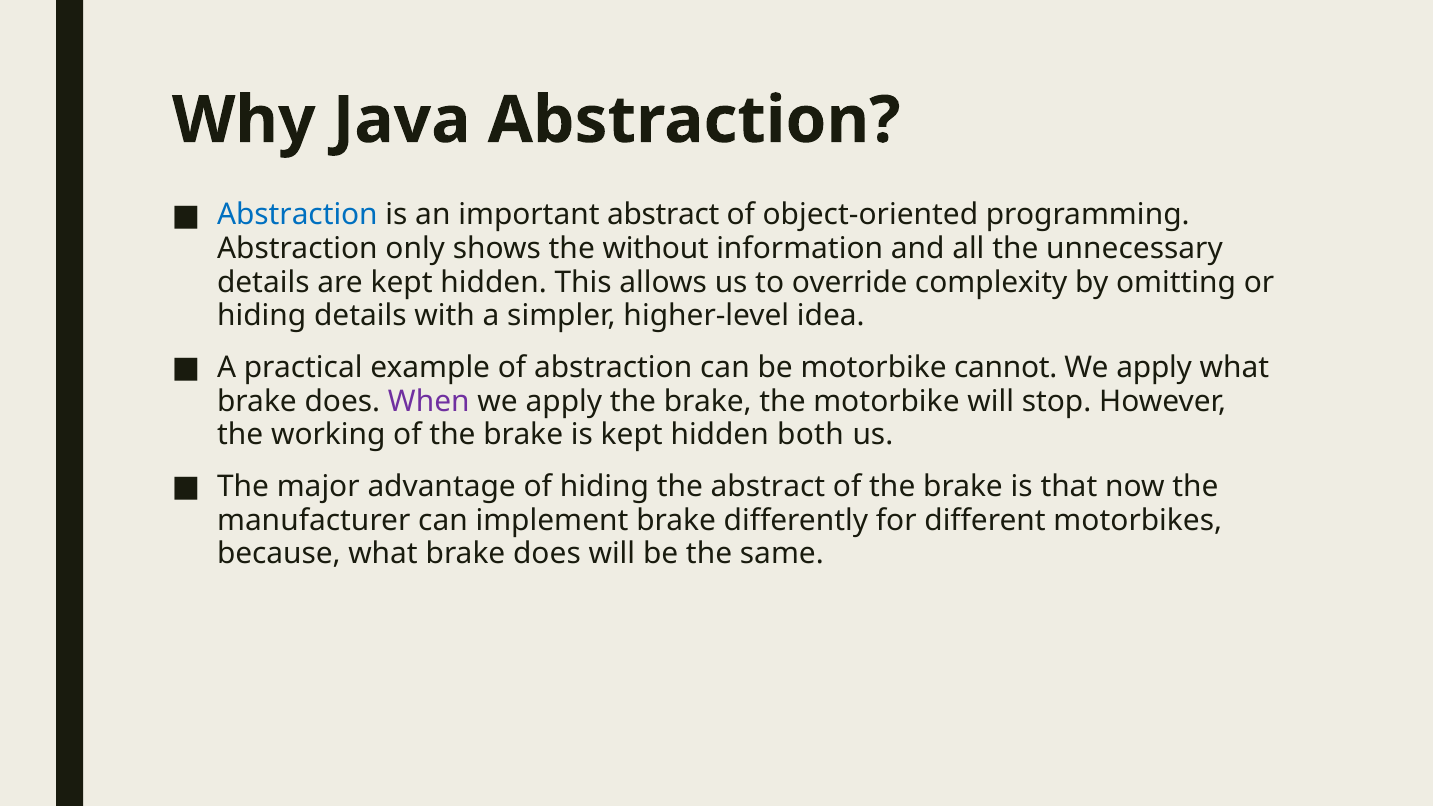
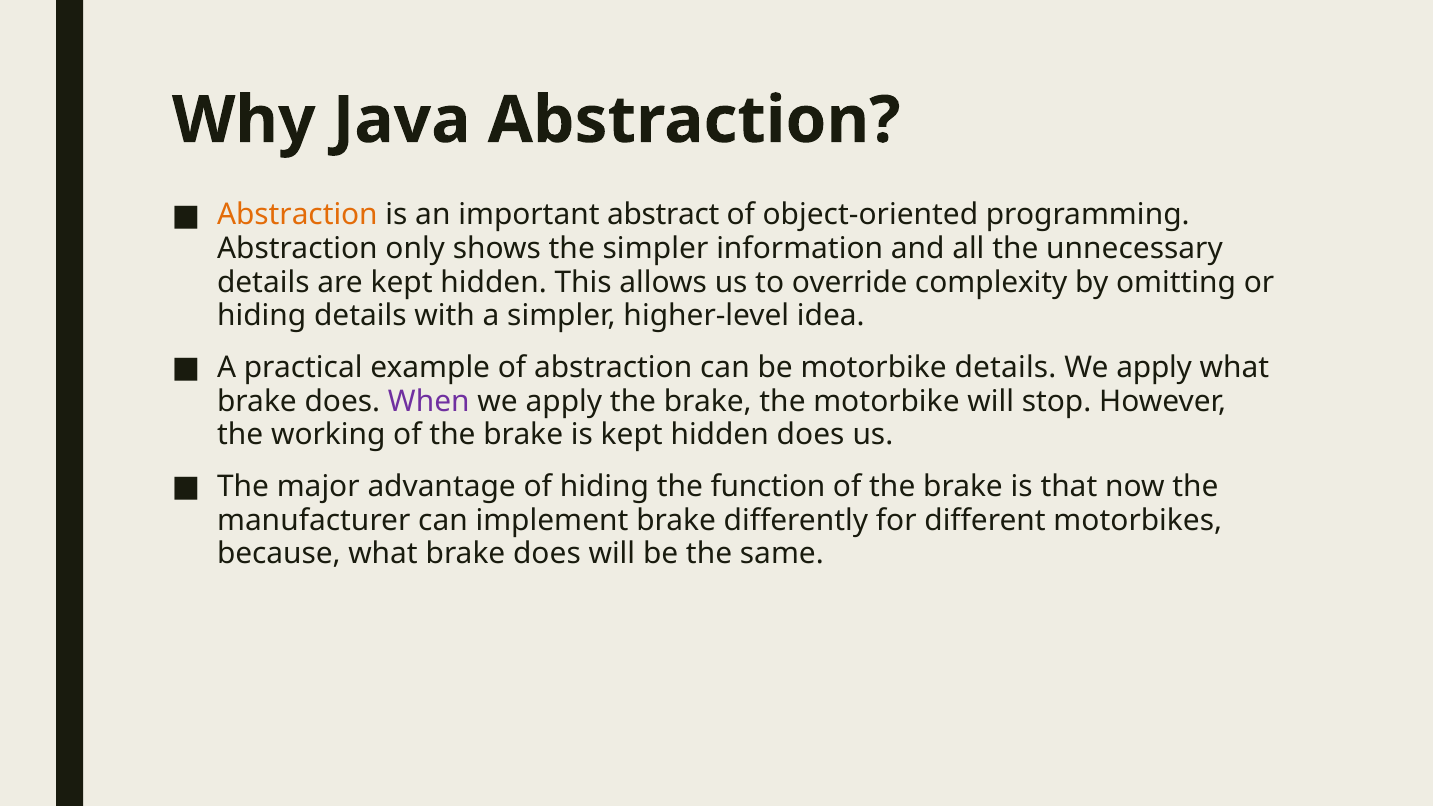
Abstraction at (297, 215) colour: blue -> orange
the without: without -> simpler
motorbike cannot: cannot -> details
hidden both: both -> does
the abstract: abstract -> function
